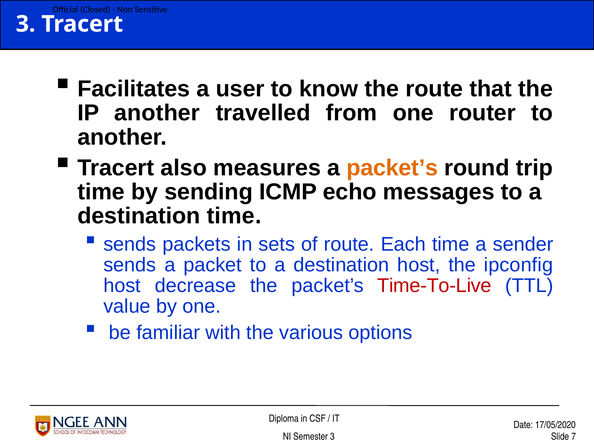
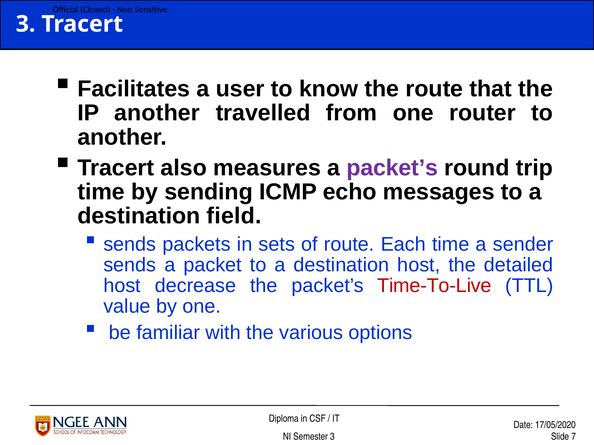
packet’s at (392, 168) colour: orange -> purple
destination time: time -> field
ipconfig: ipconfig -> detailed
